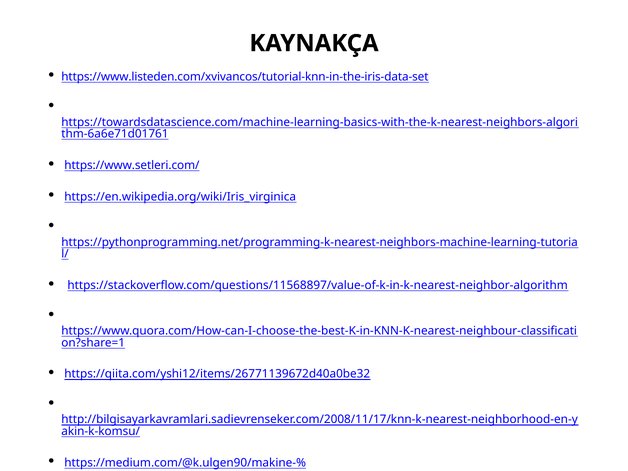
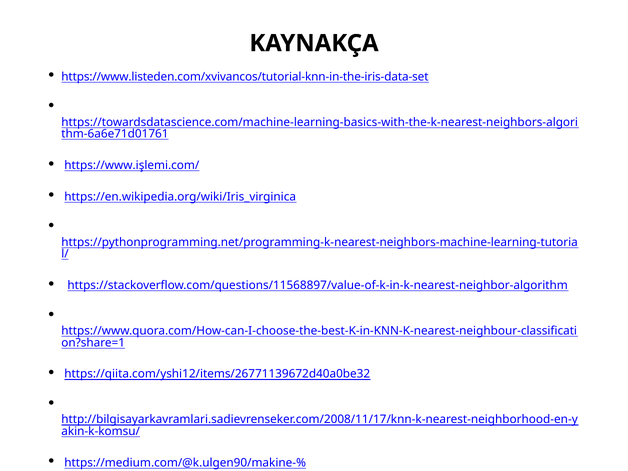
https://www.setleri.com/: https://www.setleri.com/ -> https://www.işlemi.com/
